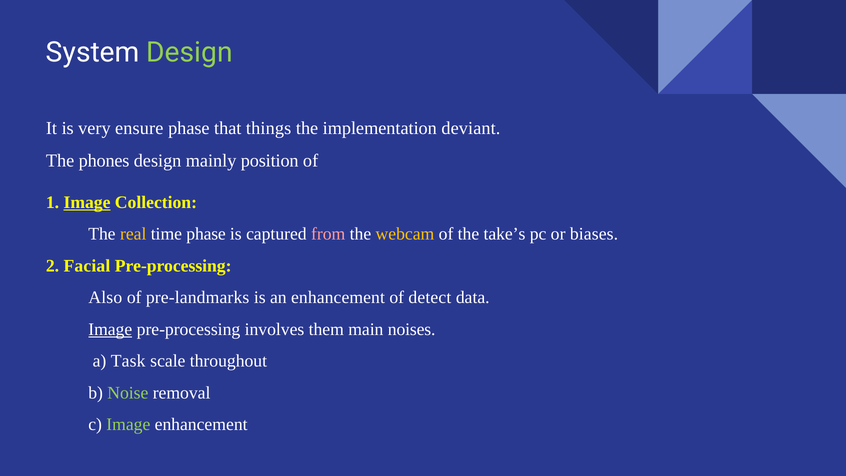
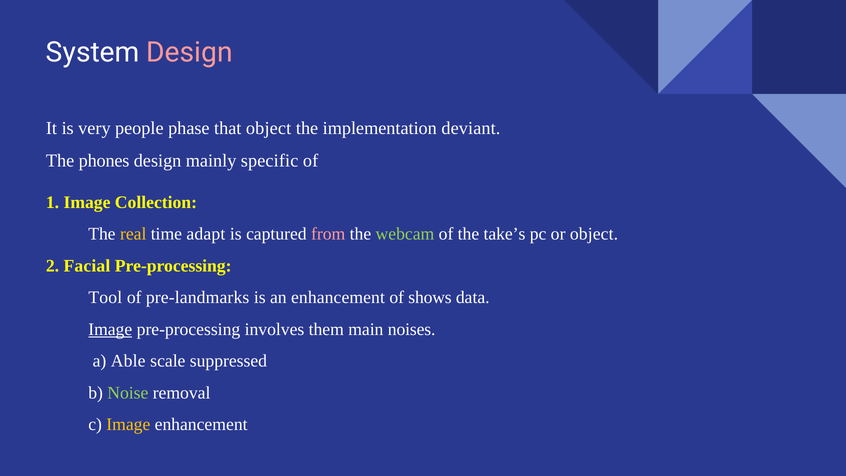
Design at (190, 53) colour: light green -> pink
ensure: ensure -> people
that things: things -> object
position: position -> specific
Image at (87, 202) underline: present -> none
time phase: phase -> adapt
webcam colour: yellow -> light green
or biases: biases -> object
Also: Also -> Tool
detect: detect -> shows
Task: Task -> Able
throughout: throughout -> suppressed
Image at (128, 424) colour: light green -> yellow
